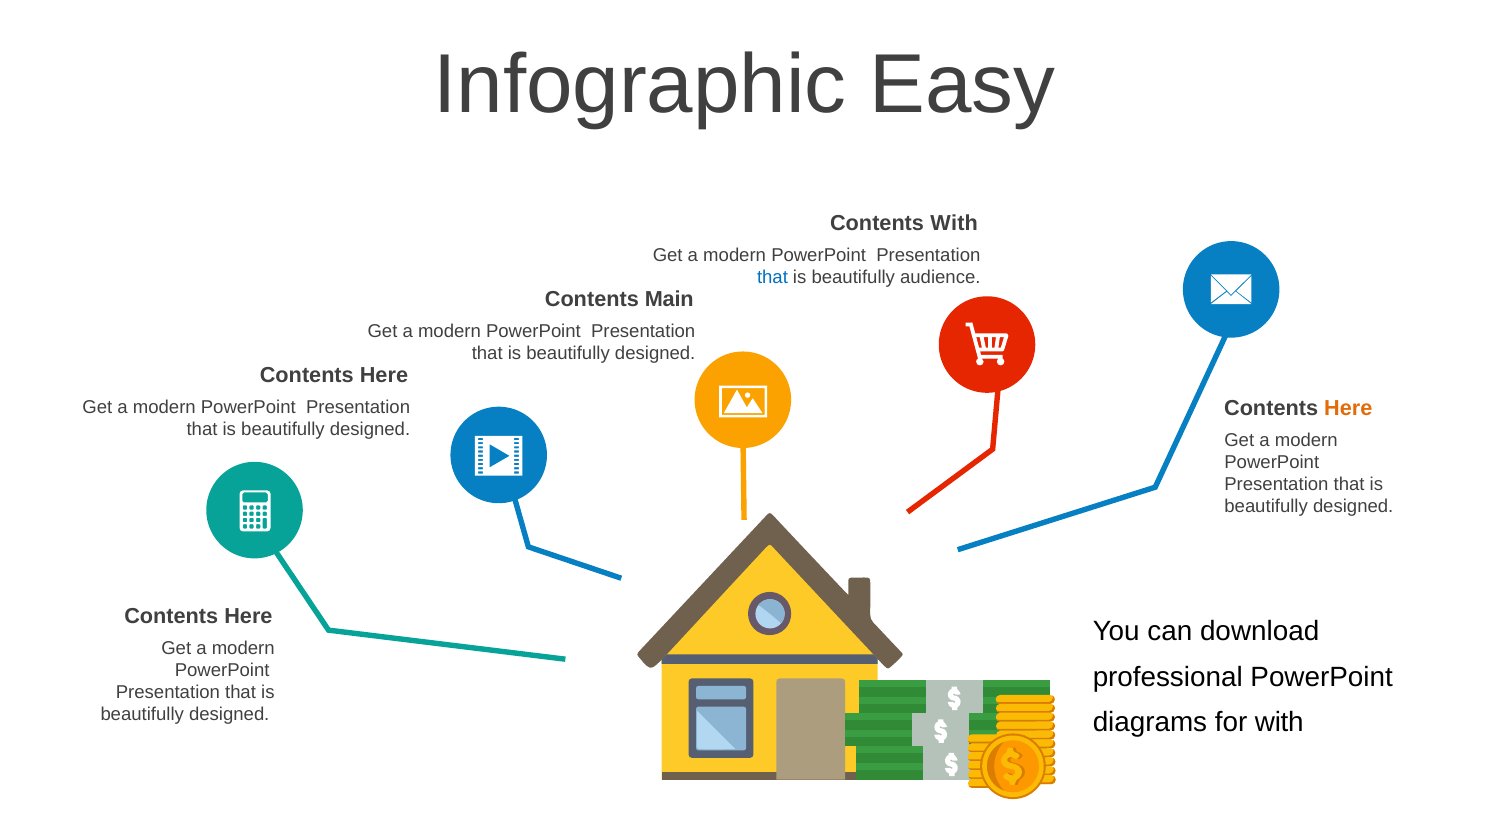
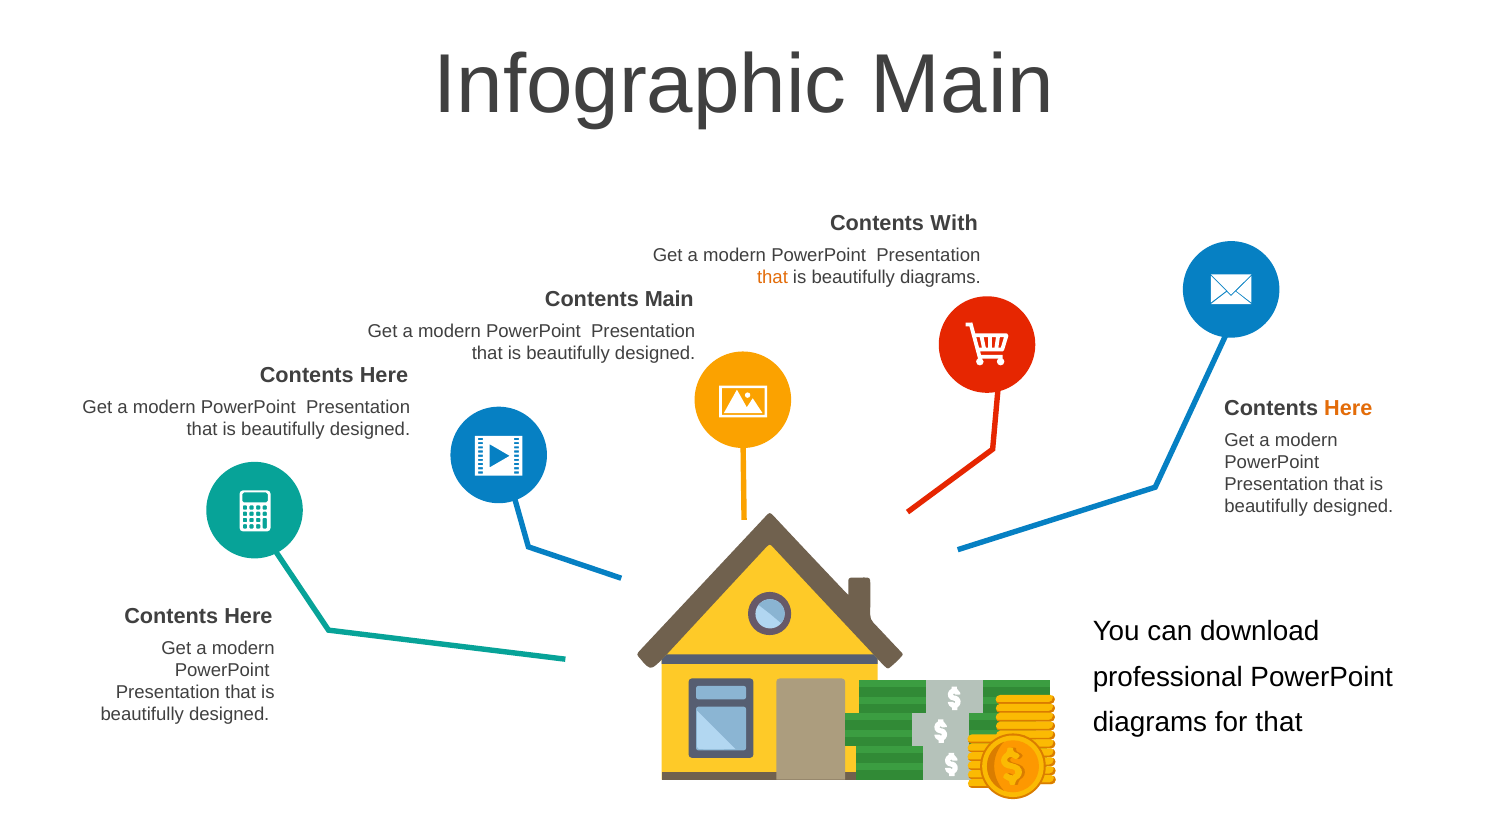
Infographic Easy: Easy -> Main
that at (772, 277) colour: blue -> orange
beautifully audience: audience -> diagrams
for with: with -> that
